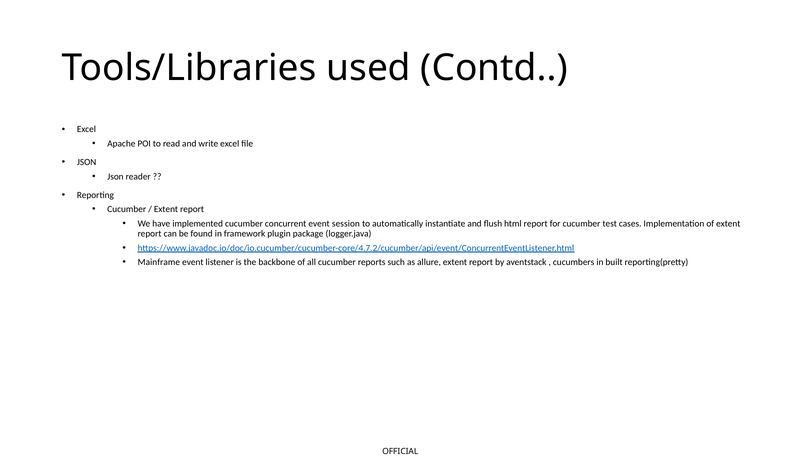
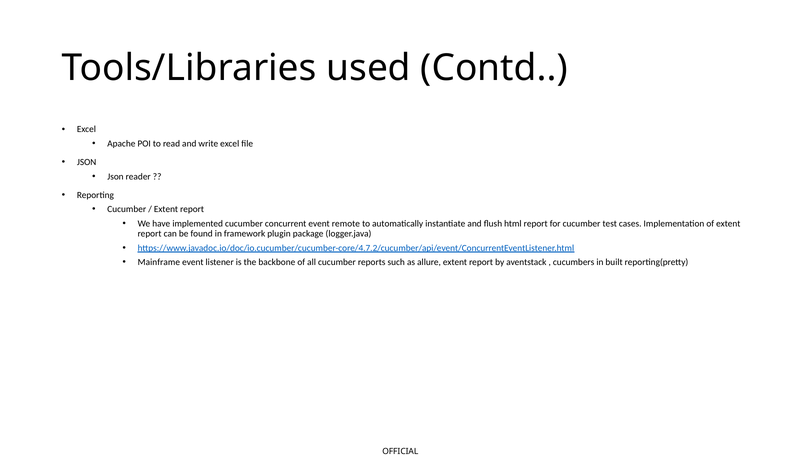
session: session -> remote
